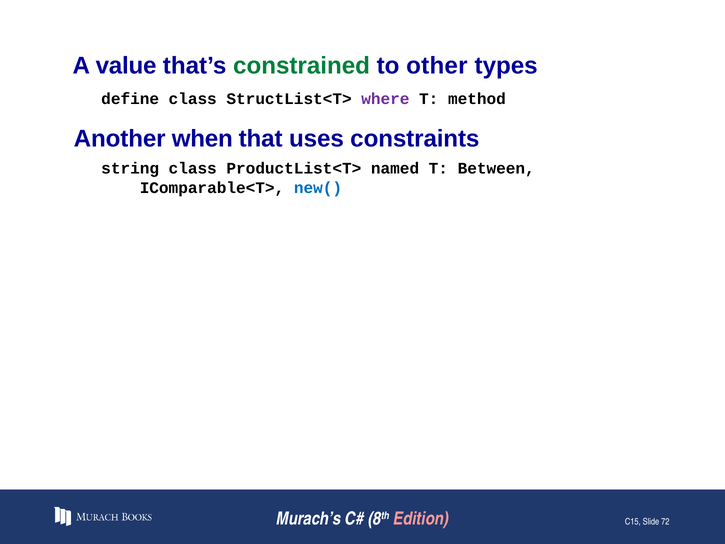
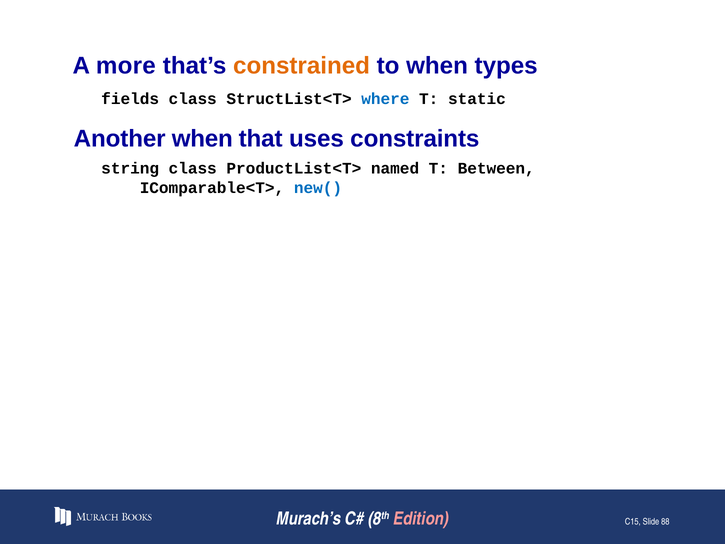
value: value -> more
constrained colour: green -> orange
to other: other -> when
define: define -> fields
where colour: purple -> blue
method: method -> static
72: 72 -> 88
